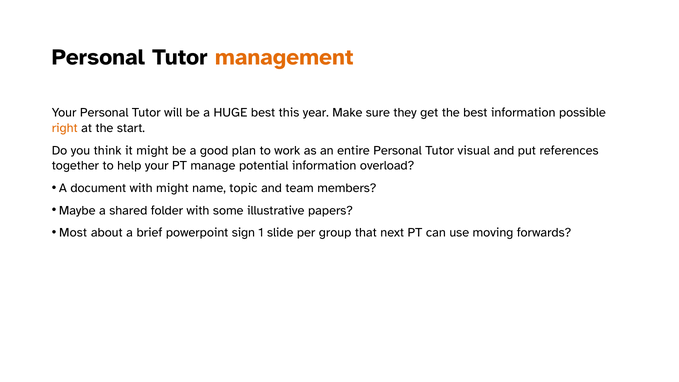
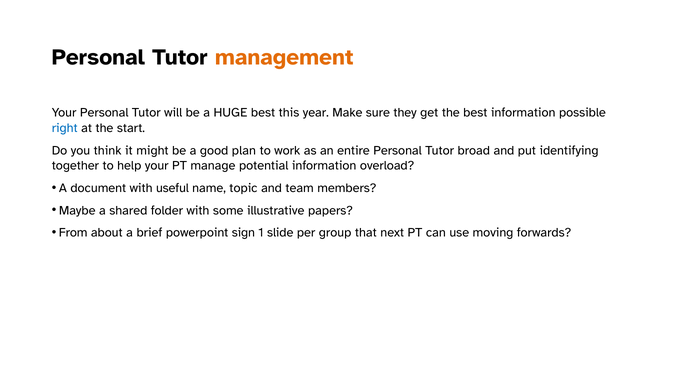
right colour: orange -> blue
visual: visual -> broad
references: references -> identifying
with might: might -> useful
Most: Most -> From
